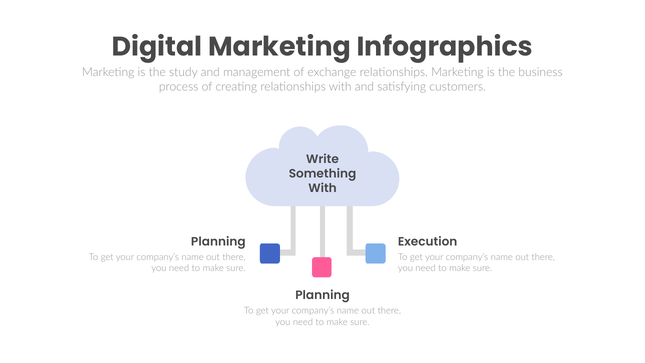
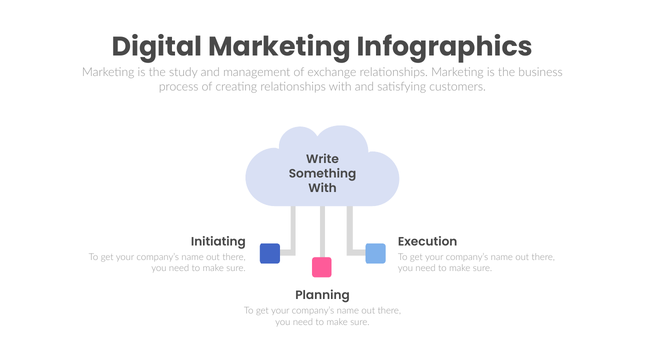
Planning at (218, 242): Planning -> Initiating
